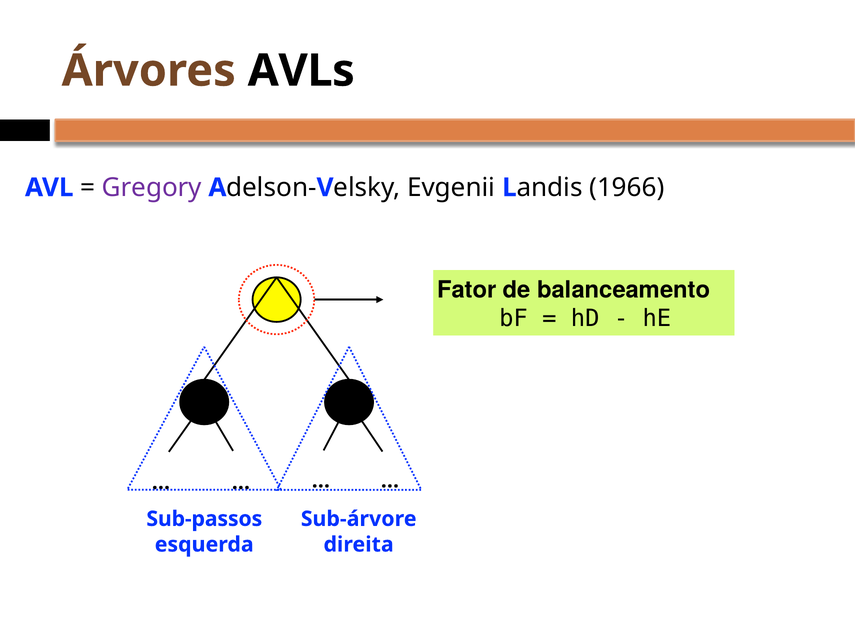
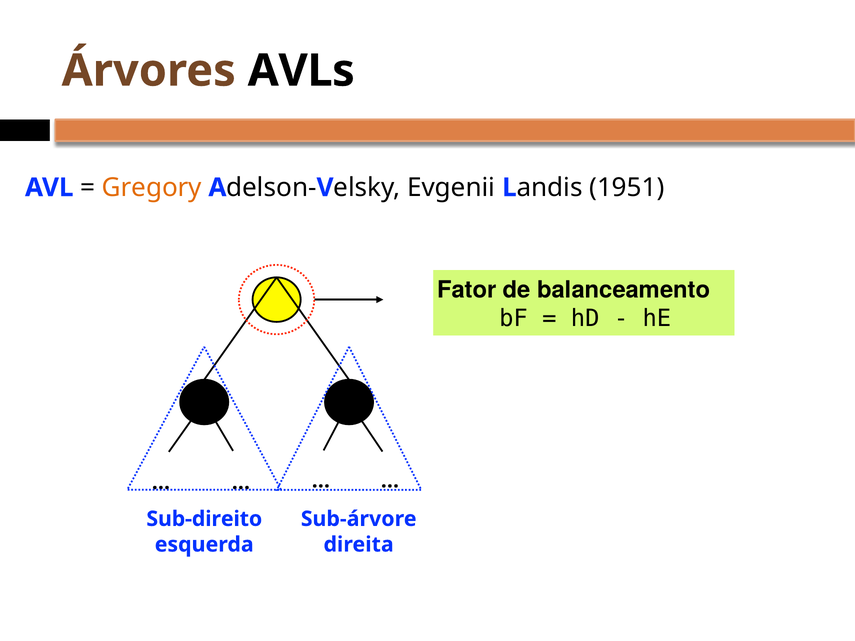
Gregory colour: purple -> orange
1966: 1966 -> 1951
Sub-passos: Sub-passos -> Sub-direito
